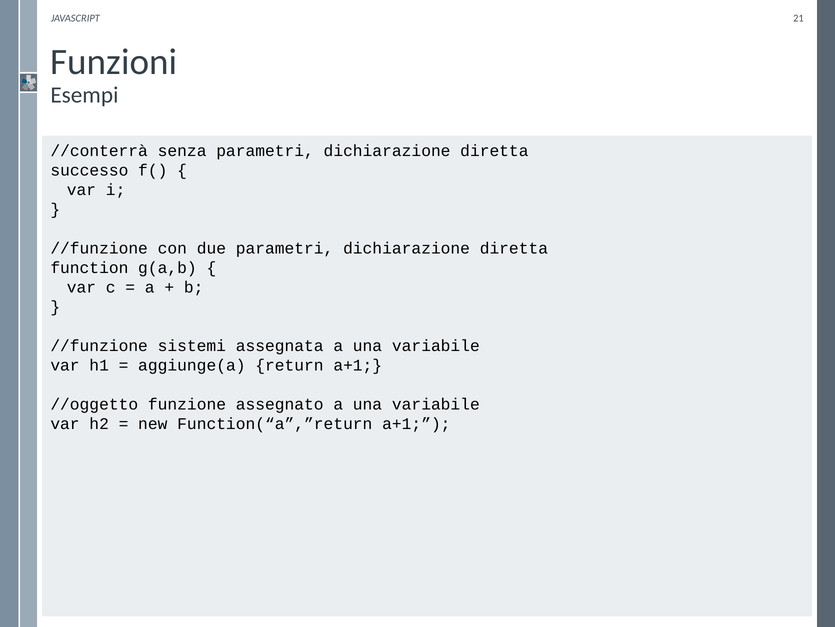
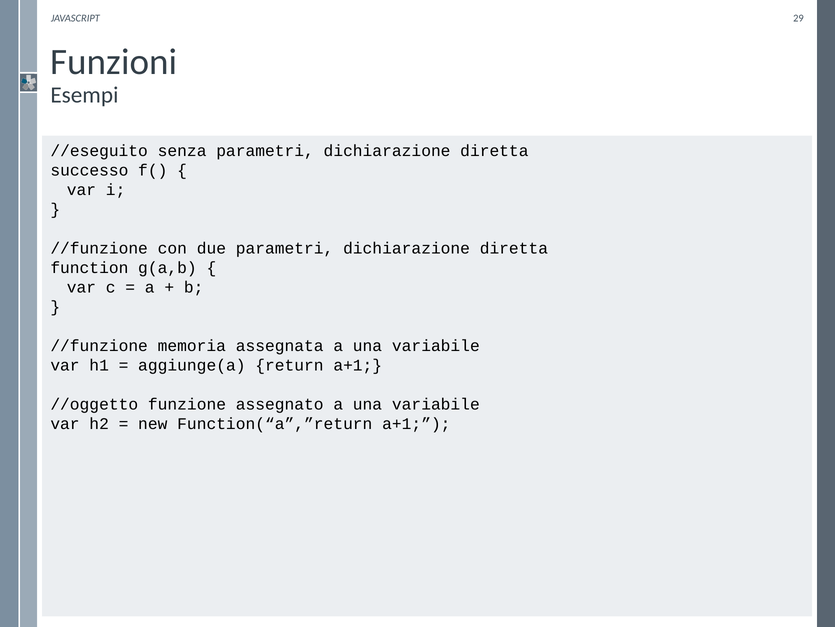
21: 21 -> 29
//conterrà: //conterrà -> //eseguito
sistemi: sistemi -> memoria
